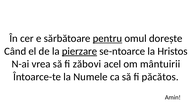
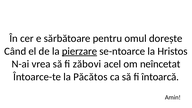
pentru underline: present -> none
mântuirii: mântuirii -> neîncetat
Numele: Numele -> Păcătos
păcătos: păcătos -> întoarcă
